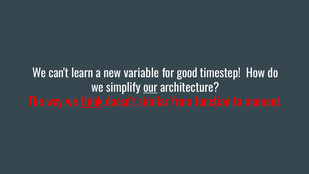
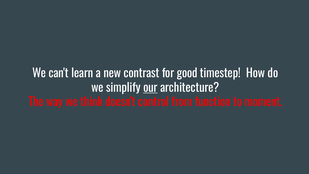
variable: variable -> contrast
think underline: present -> none
similar: similar -> control
